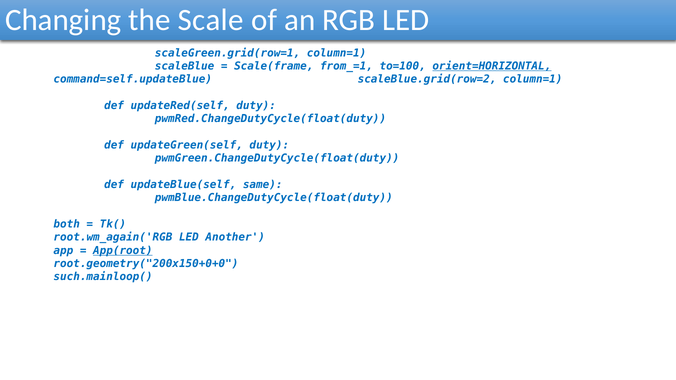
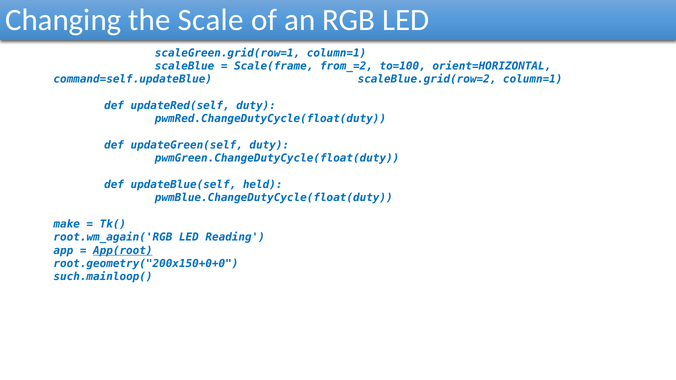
from_=1: from_=1 -> from_=2
orient=HORIZONTAL underline: present -> none
same: same -> held
both: both -> make
Another: Another -> Reading
